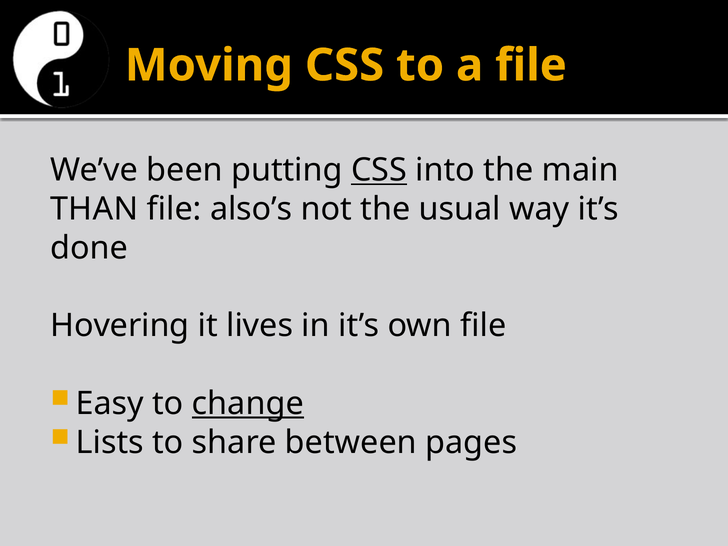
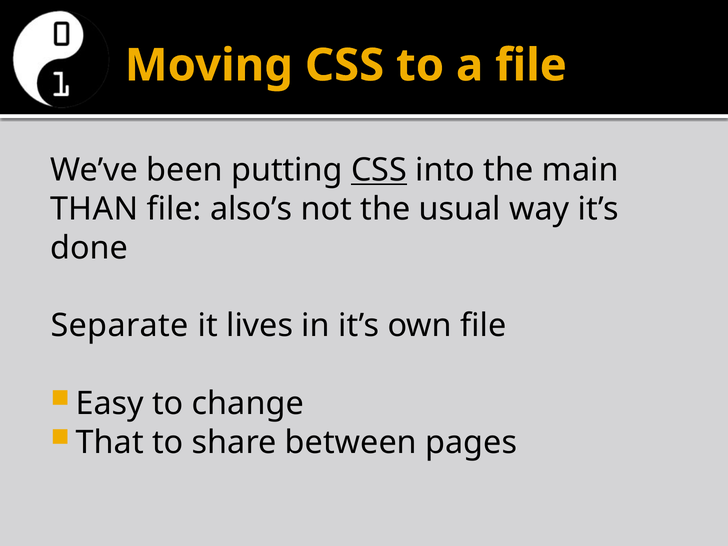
Hovering: Hovering -> Separate
change underline: present -> none
Lists: Lists -> That
